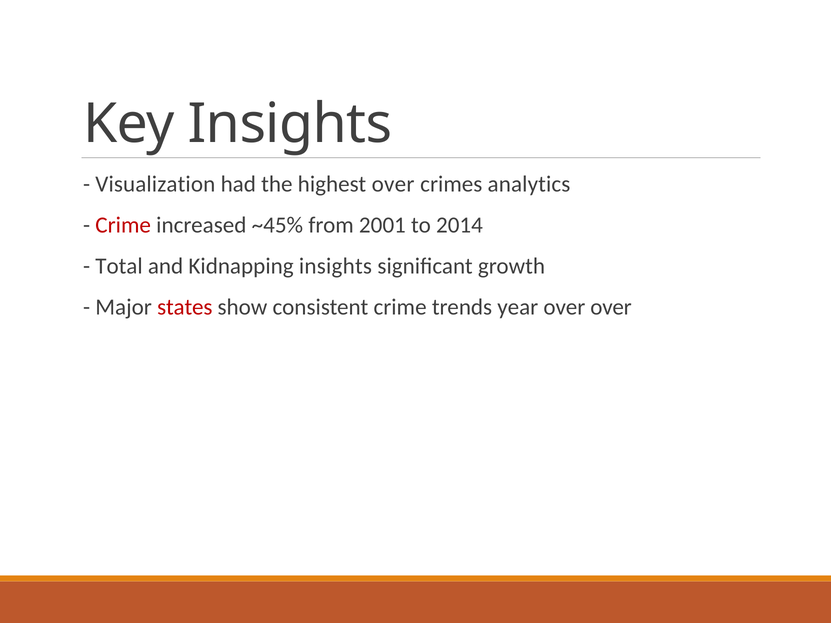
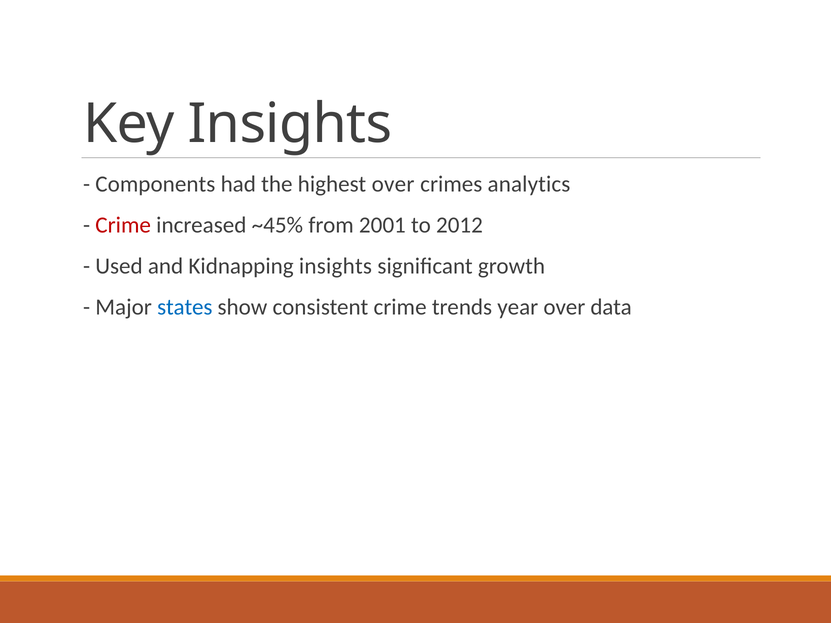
Visualization: Visualization -> Components
2014: 2014 -> 2012
Total: Total -> Used
states colour: red -> blue
over over: over -> data
